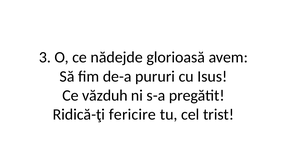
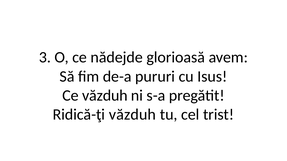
Ridică-ţi fericire: fericire -> văzduh
